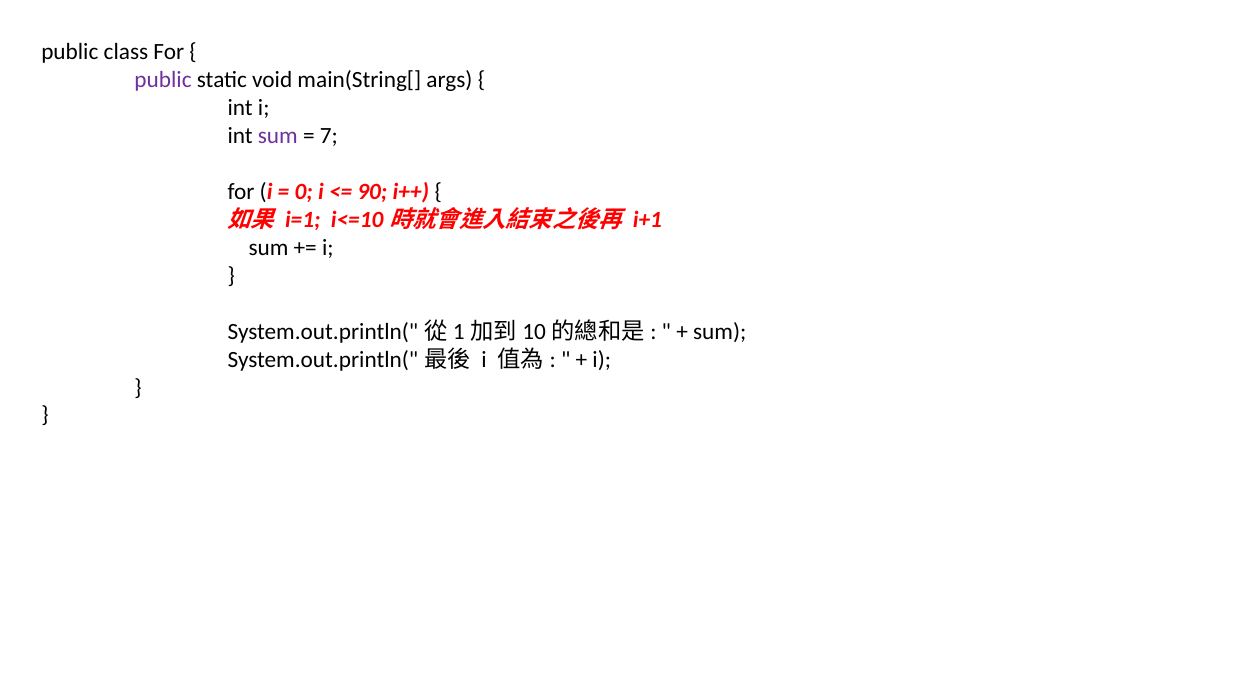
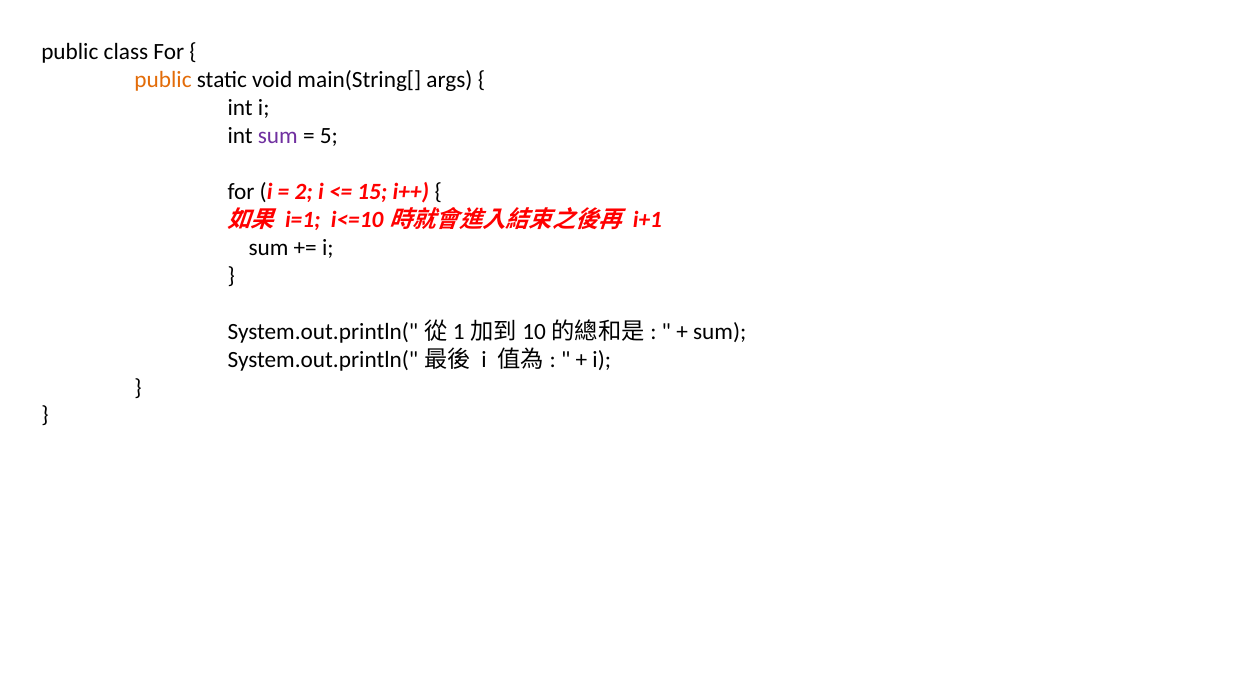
public at (163, 80) colour: purple -> orange
7: 7 -> 5
0: 0 -> 2
90: 90 -> 15
